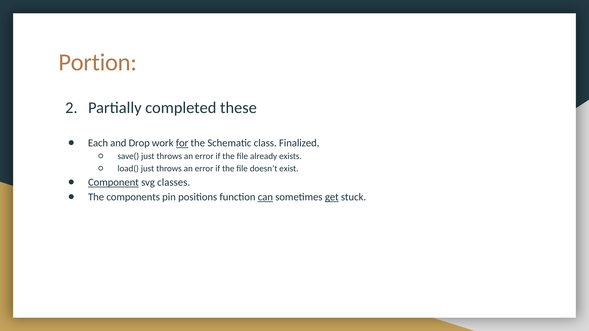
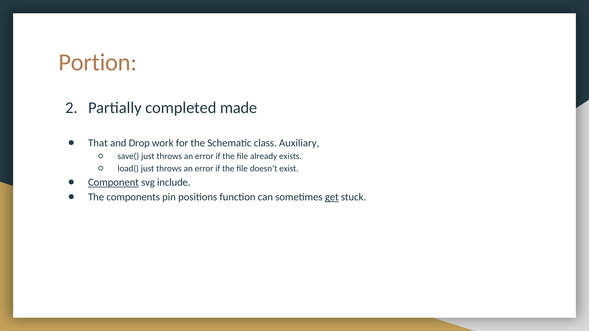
these: these -> made
Each: Each -> That
for underline: present -> none
Finalized: Finalized -> Auxiliary
classes: classes -> include
can underline: present -> none
